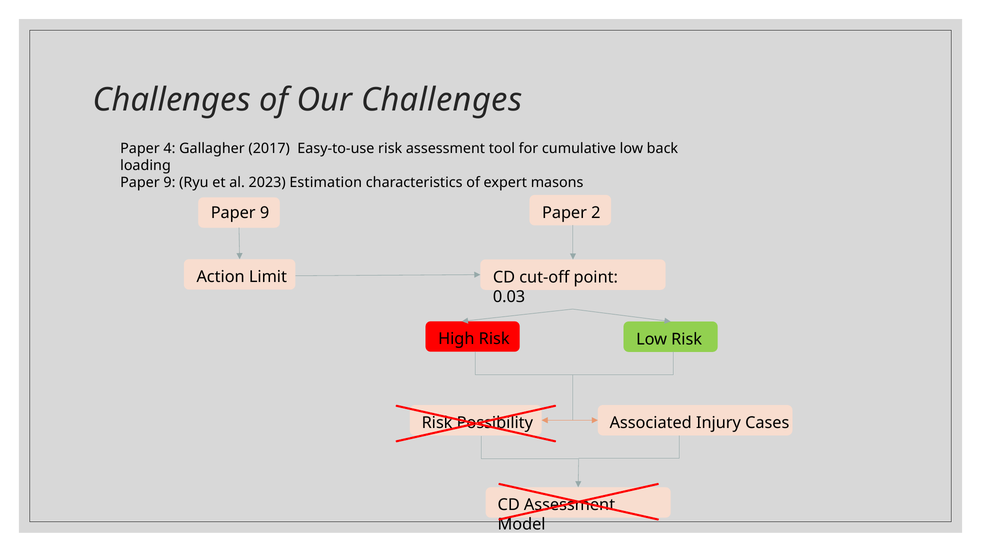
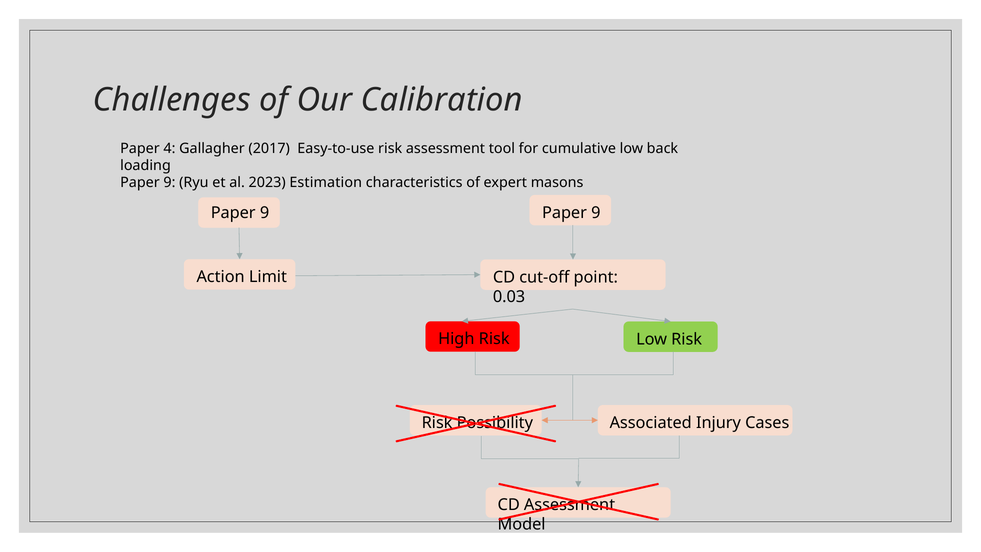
Our Challenges: Challenges -> Calibration
2 at (596, 213): 2 -> 9
